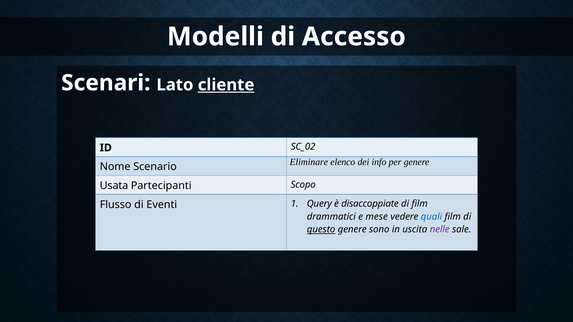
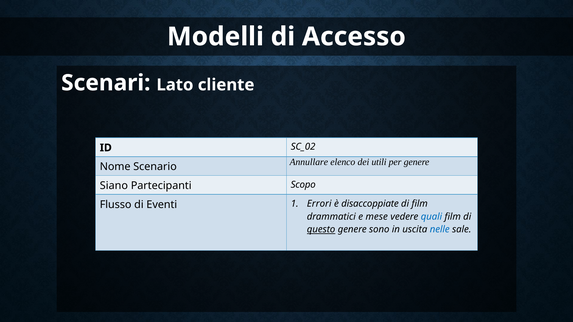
cliente underline: present -> none
Eliminare: Eliminare -> Annullare
info: info -> utili
Usata: Usata -> Siano
Query: Query -> Errori
nelle colour: purple -> blue
